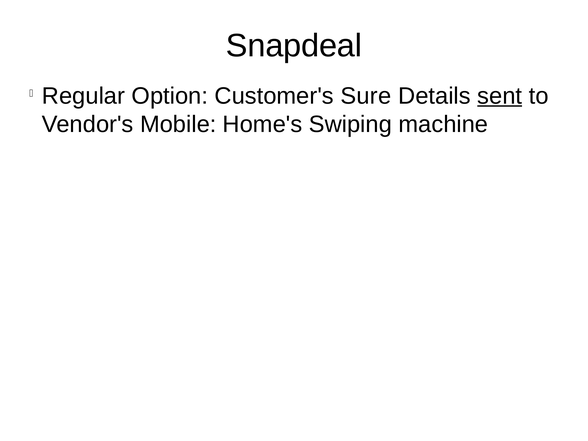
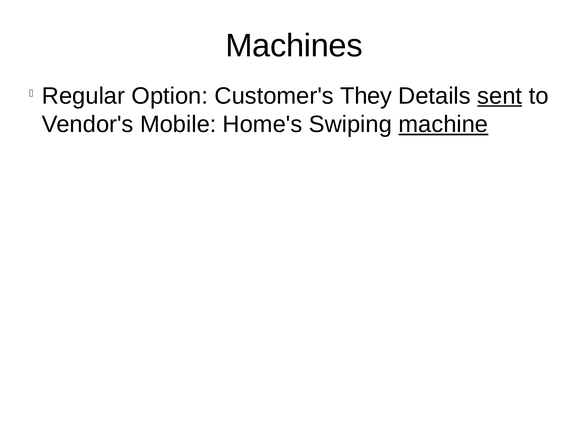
Snapdeal: Snapdeal -> Machines
Sure: Sure -> They
machine underline: none -> present
